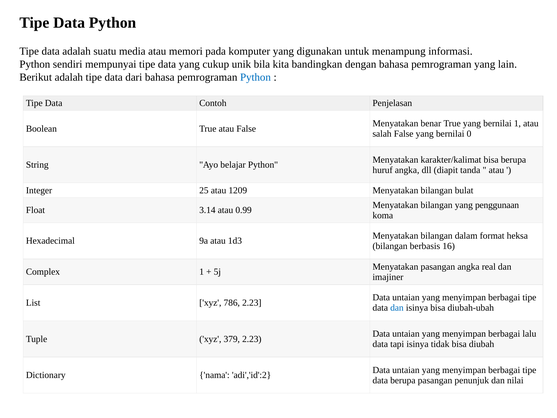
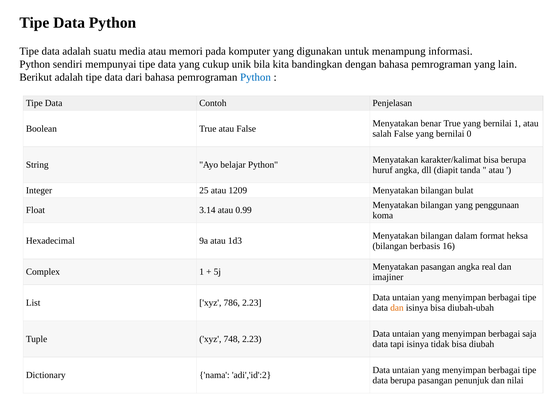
dan at (397, 308) colour: blue -> orange
lalu: lalu -> saja
379: 379 -> 748
